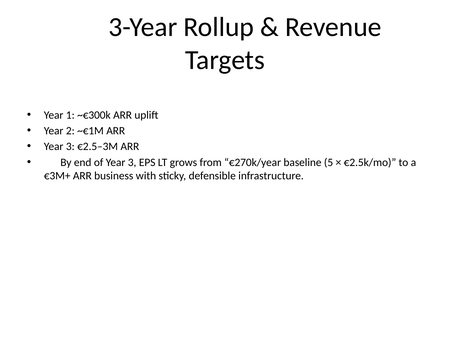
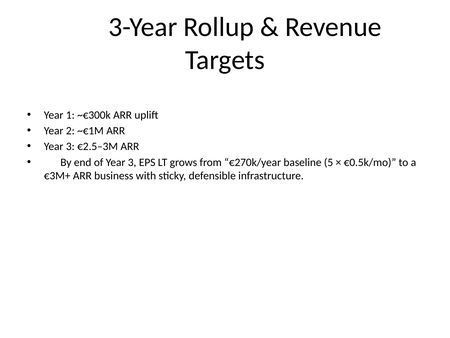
€2.5k/mo: €2.5k/mo -> €0.5k/mo
